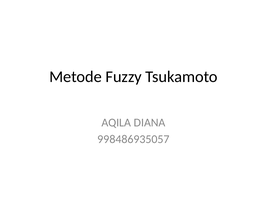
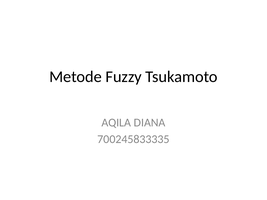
998486935057: 998486935057 -> 700245833335
